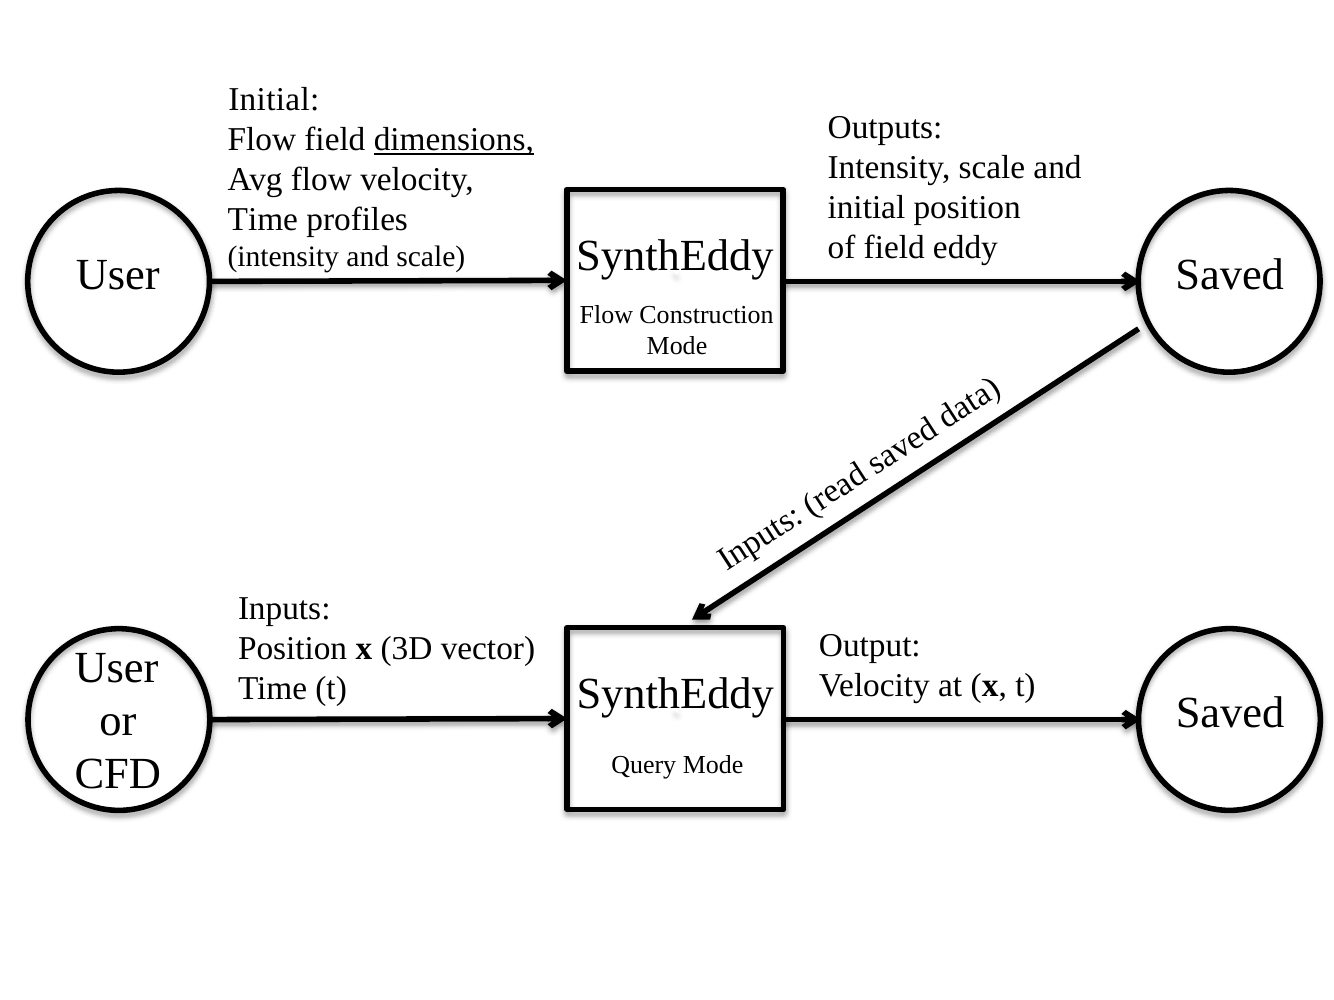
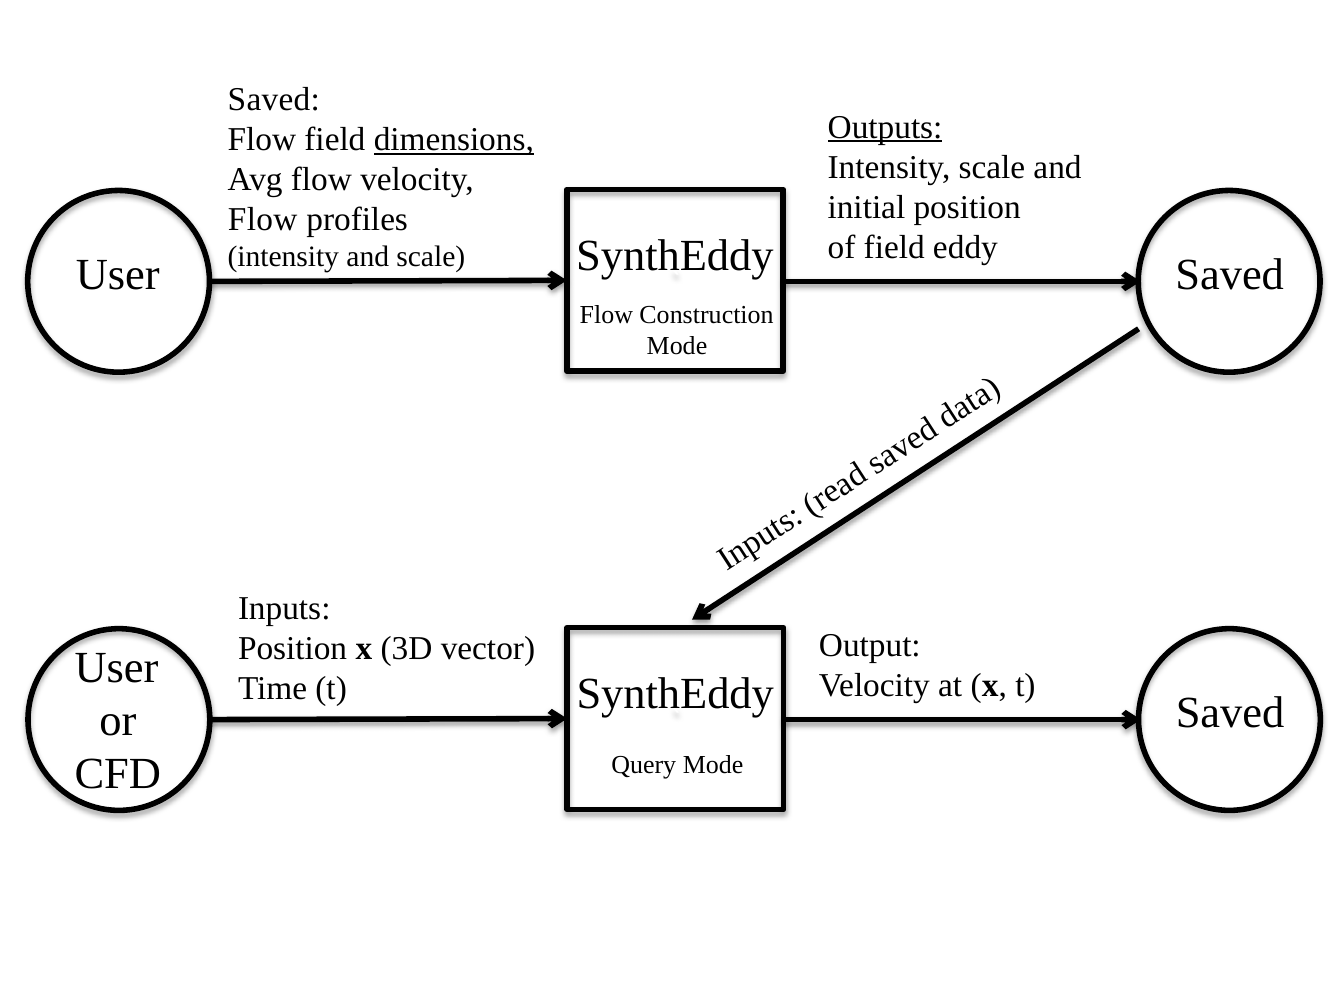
Initial at (274, 99): Initial -> Saved
Outputs underline: none -> present
Time at (263, 219): Time -> Flow
